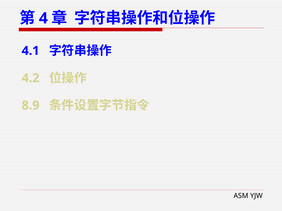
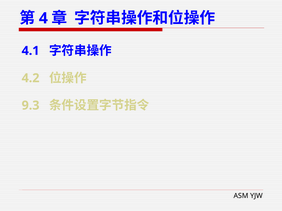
8.9: 8.9 -> 9.3
